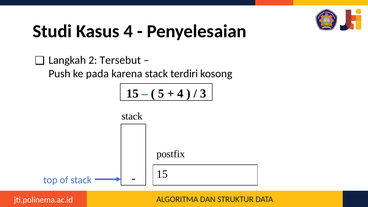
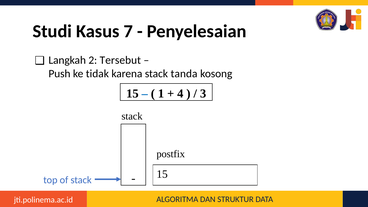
Kasus 4: 4 -> 7
pada: pada -> tidak
terdiri: terdiri -> tanda
5: 5 -> 1
